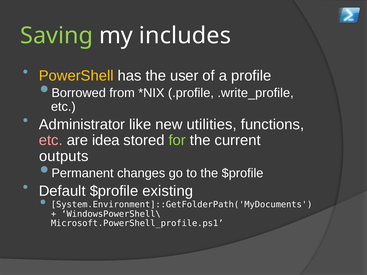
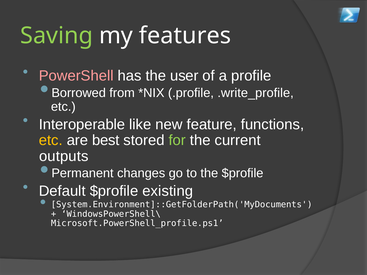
includes: includes -> features
PowerShell colour: yellow -> pink
Administrator: Administrator -> Interoperable
utilities: utilities -> feature
etc at (51, 140) colour: pink -> yellow
idea: idea -> best
